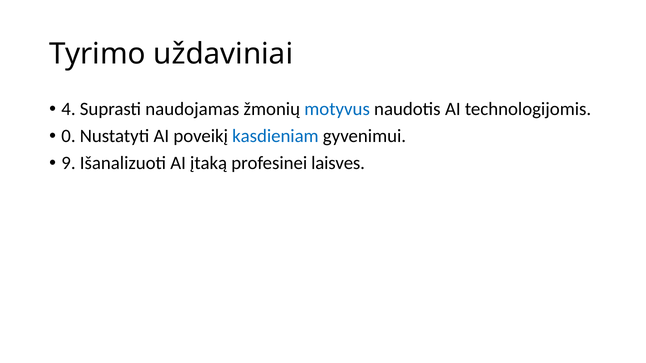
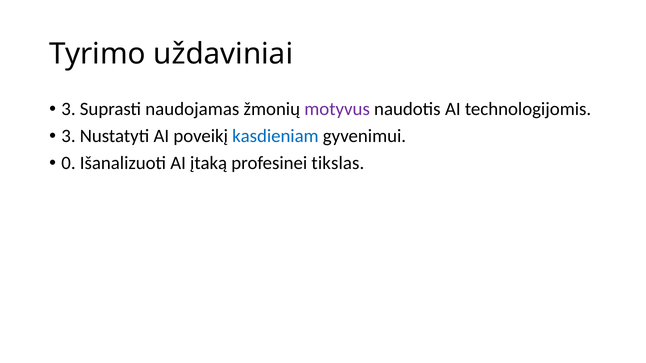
4 at (69, 109): 4 -> 3
motyvus colour: blue -> purple
0 at (69, 136): 0 -> 3
9: 9 -> 0
laisves: laisves -> tikslas
